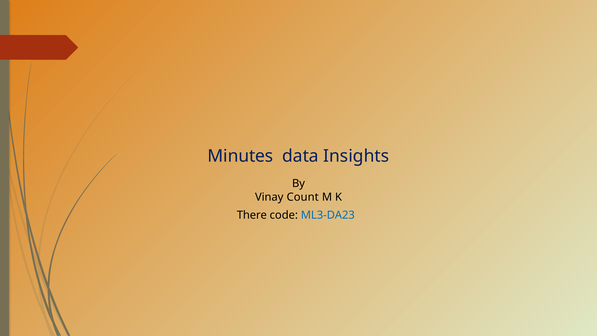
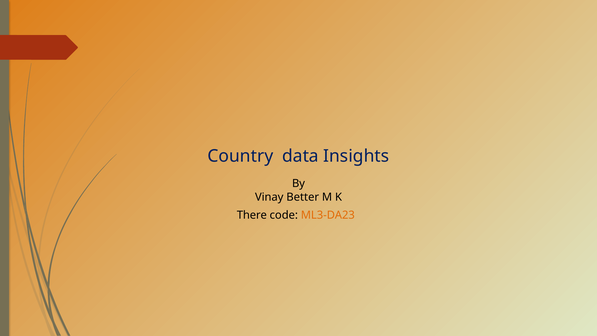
Minutes: Minutes -> Country
Count: Count -> Better
ML3-DA23 colour: blue -> orange
